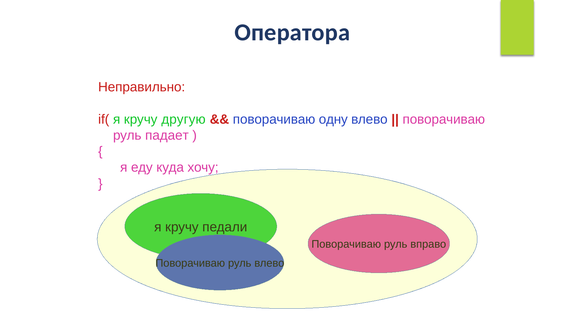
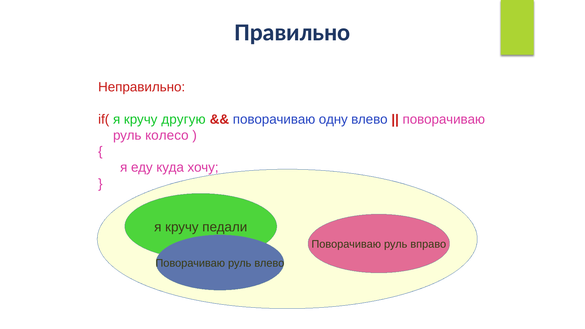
Оператора: Оператора -> Правильно
падает: падает -> колесо
